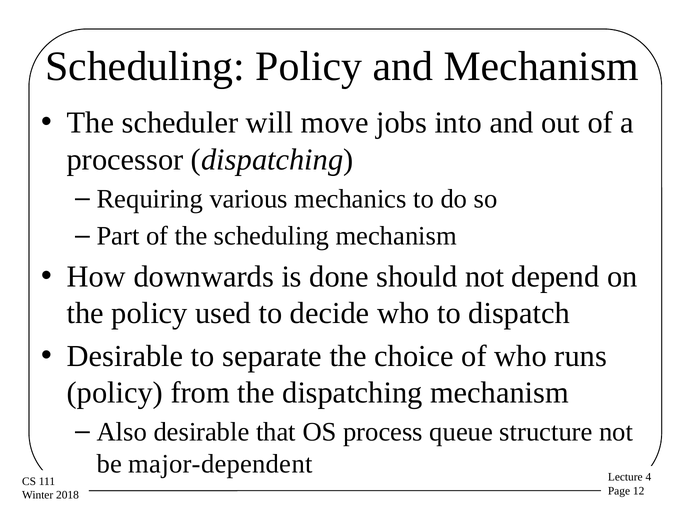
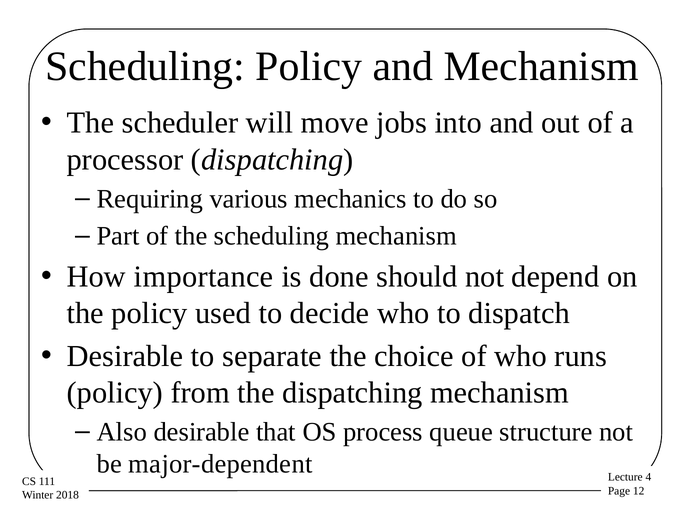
downwards: downwards -> importance
